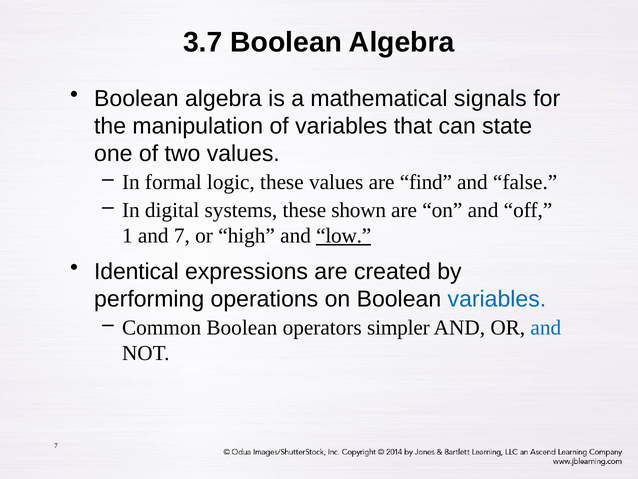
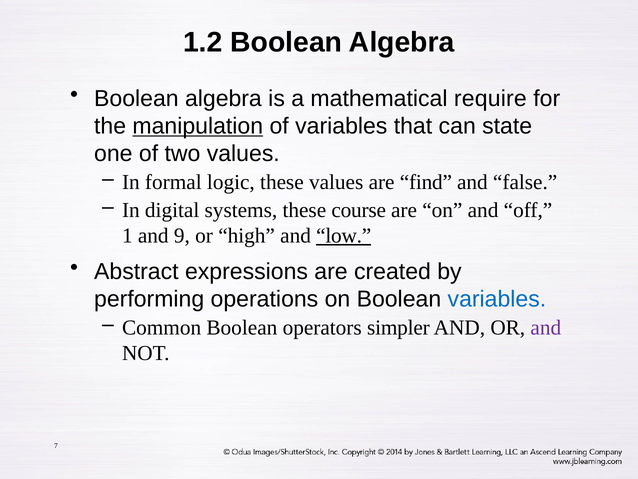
3.7: 3.7 -> 1.2
signals: signals -> require
manipulation underline: none -> present
shown: shown -> course
and 7: 7 -> 9
Identical: Identical -> Abstract
and at (546, 328) colour: blue -> purple
